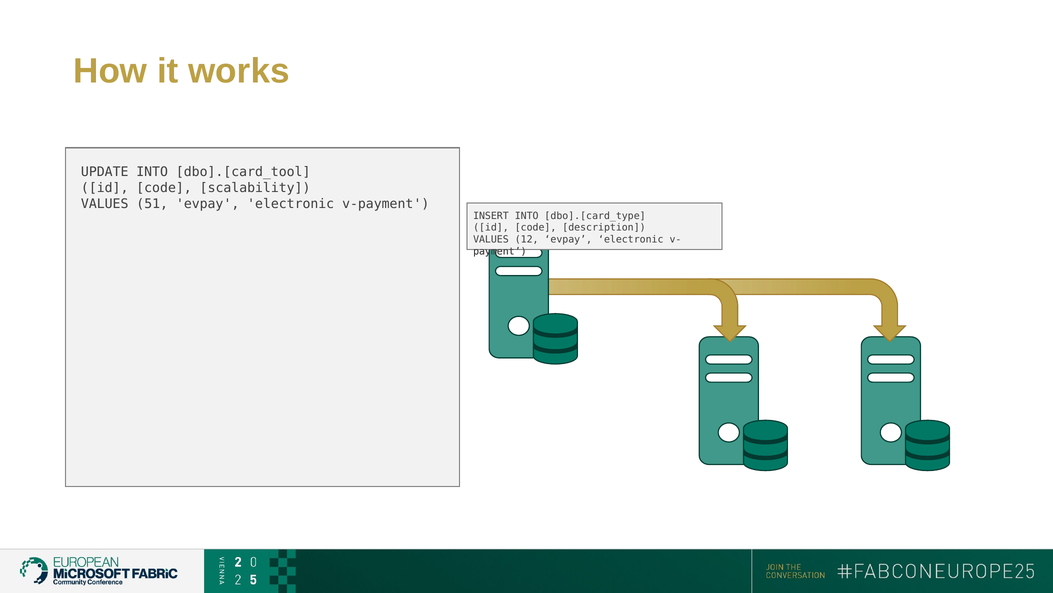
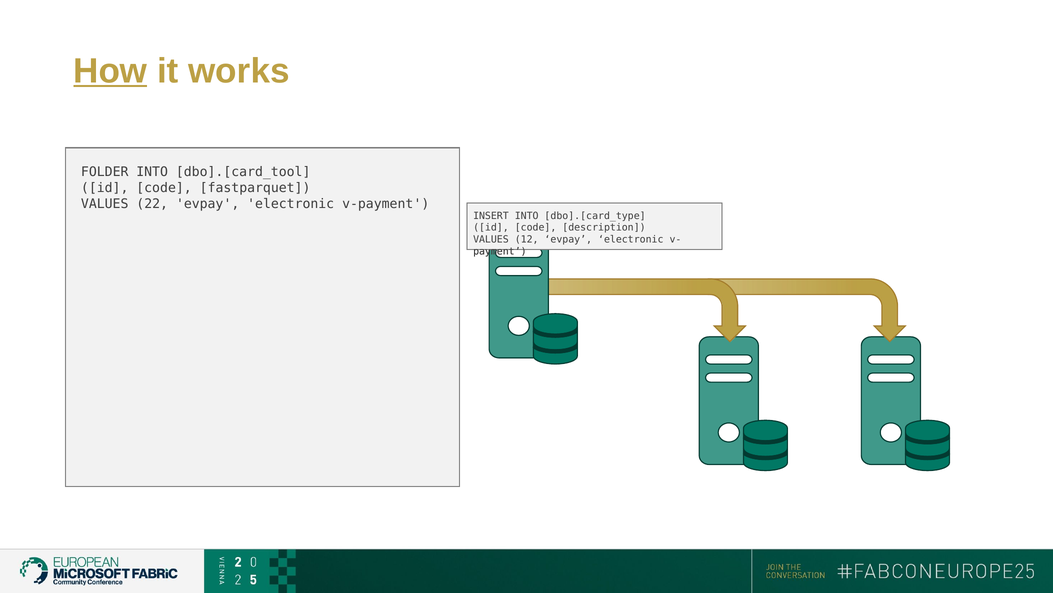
How underline: none -> present
UPDATE: UPDATE -> FOLDER
scalability: scalability -> fastparquet
51: 51 -> 22
